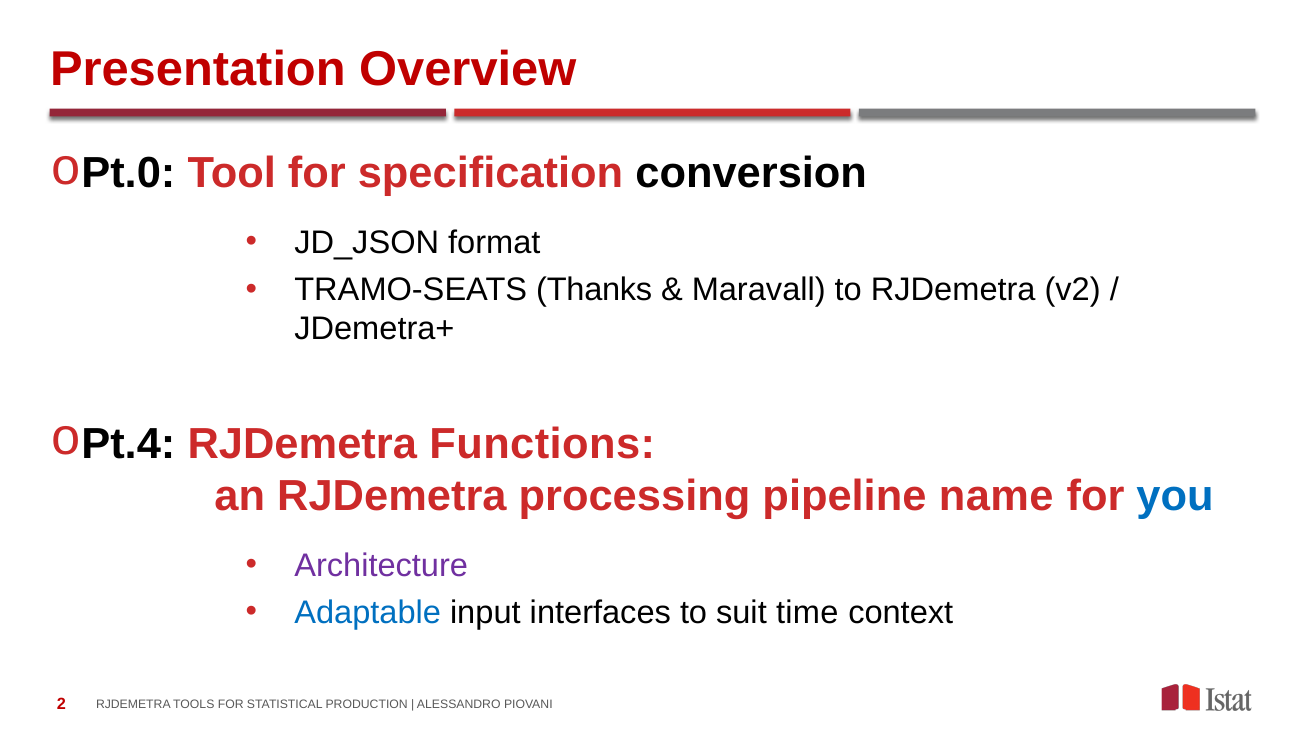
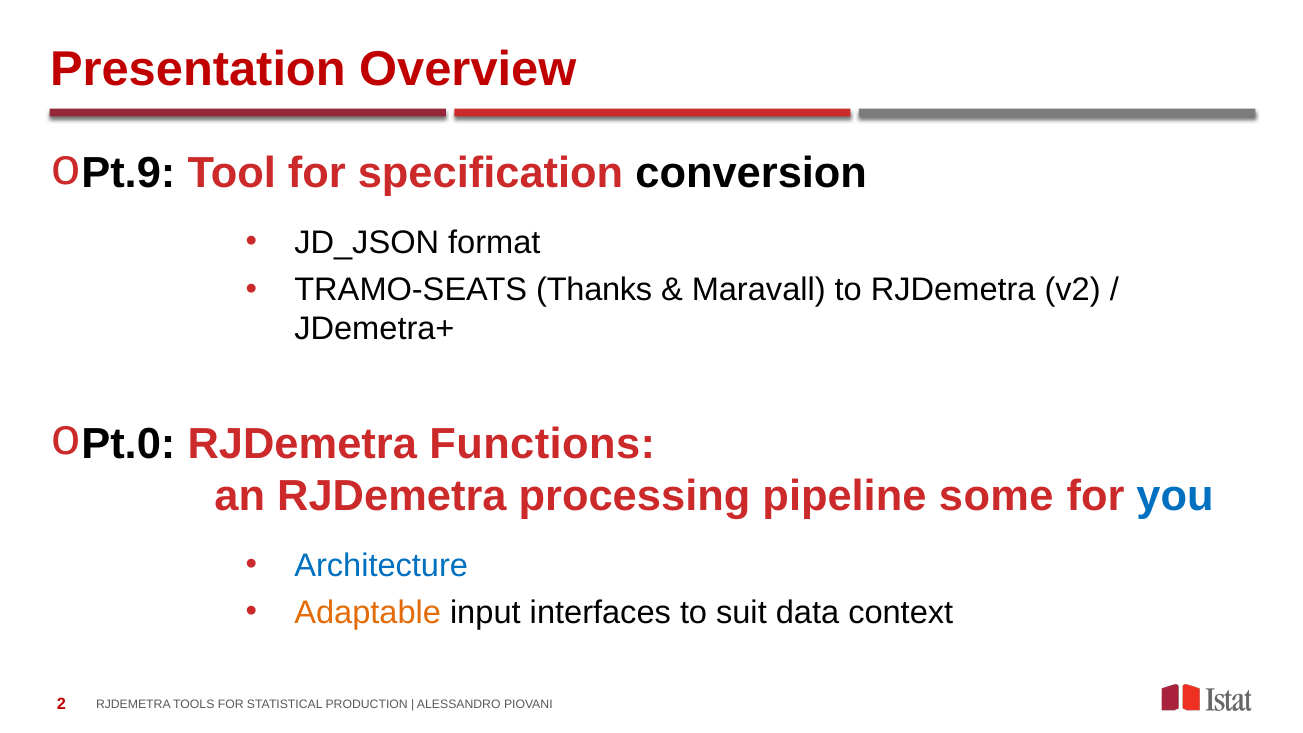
Pt.0: Pt.0 -> Pt.9
Pt.4: Pt.4 -> Pt.0
name: name -> some
Architecture colour: purple -> blue
Adaptable colour: blue -> orange
time: time -> data
